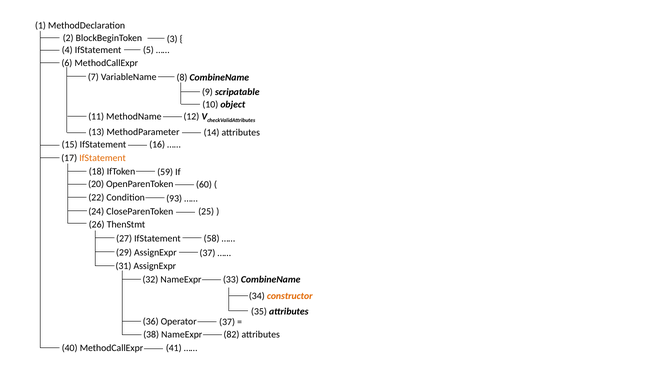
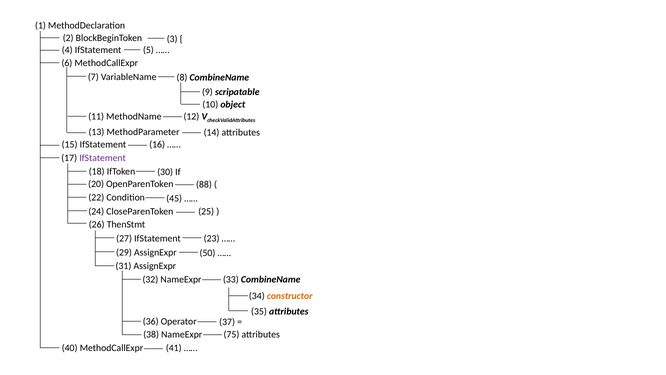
IfStatement at (103, 158) colour: orange -> purple
59: 59 -> 30
60: 60 -> 88
93: 93 -> 45
58: 58 -> 23
AssignExpr 37: 37 -> 50
82: 82 -> 75
